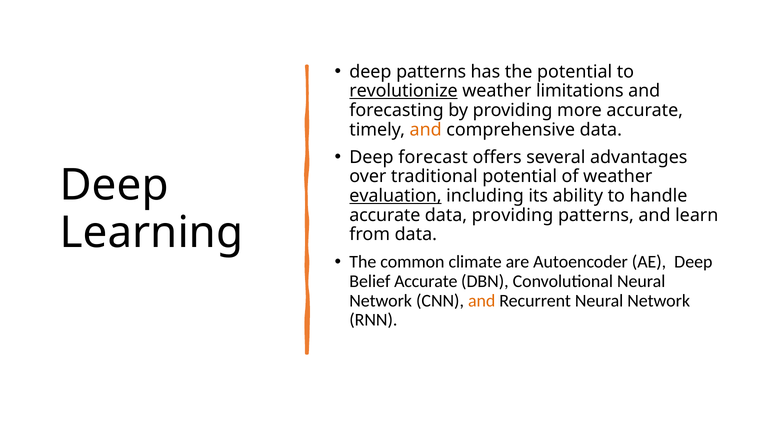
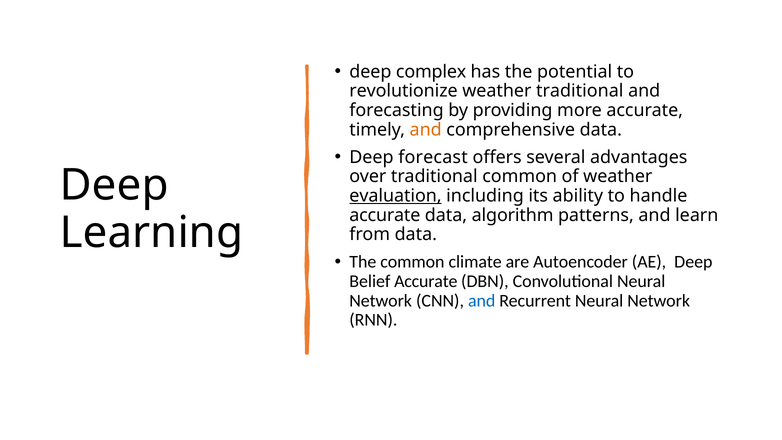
deep patterns: patterns -> complex
revolutionize underline: present -> none
weather limitations: limitations -> traditional
traditional potential: potential -> common
data providing: providing -> algorithm
and at (482, 301) colour: orange -> blue
